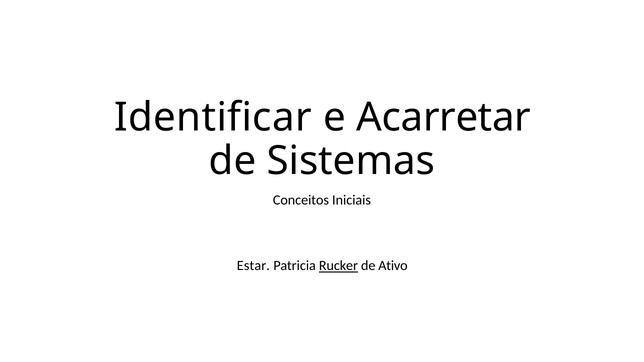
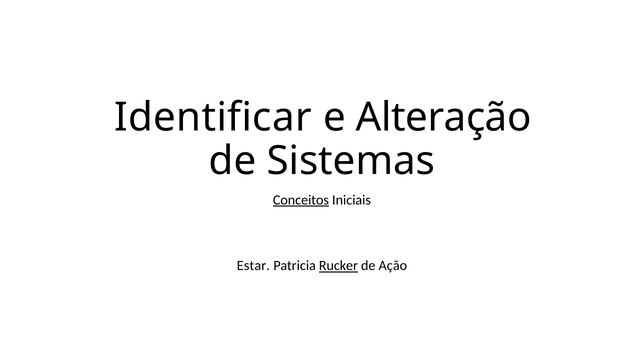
Acarretar: Acarretar -> Alteração
Conceitos underline: none -> present
Ativo: Ativo -> Ação
